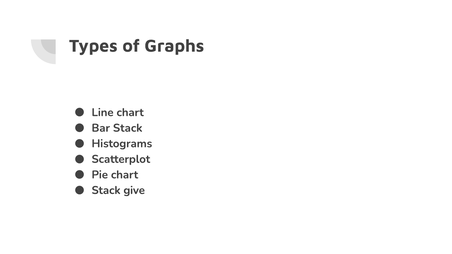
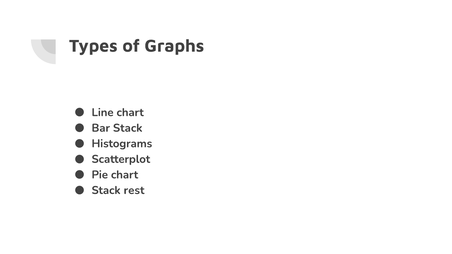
give: give -> rest
